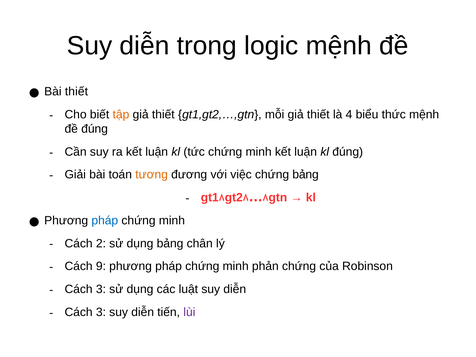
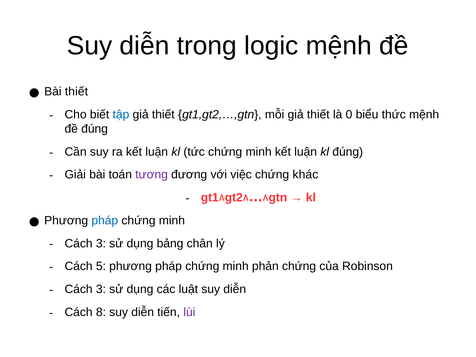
tập colour: orange -> blue
4: 4 -> 0
tương colour: orange -> purple
chứng bảng: bảng -> khác
2 at (101, 243): 2 -> 3
9: 9 -> 5
3 at (101, 312): 3 -> 8
